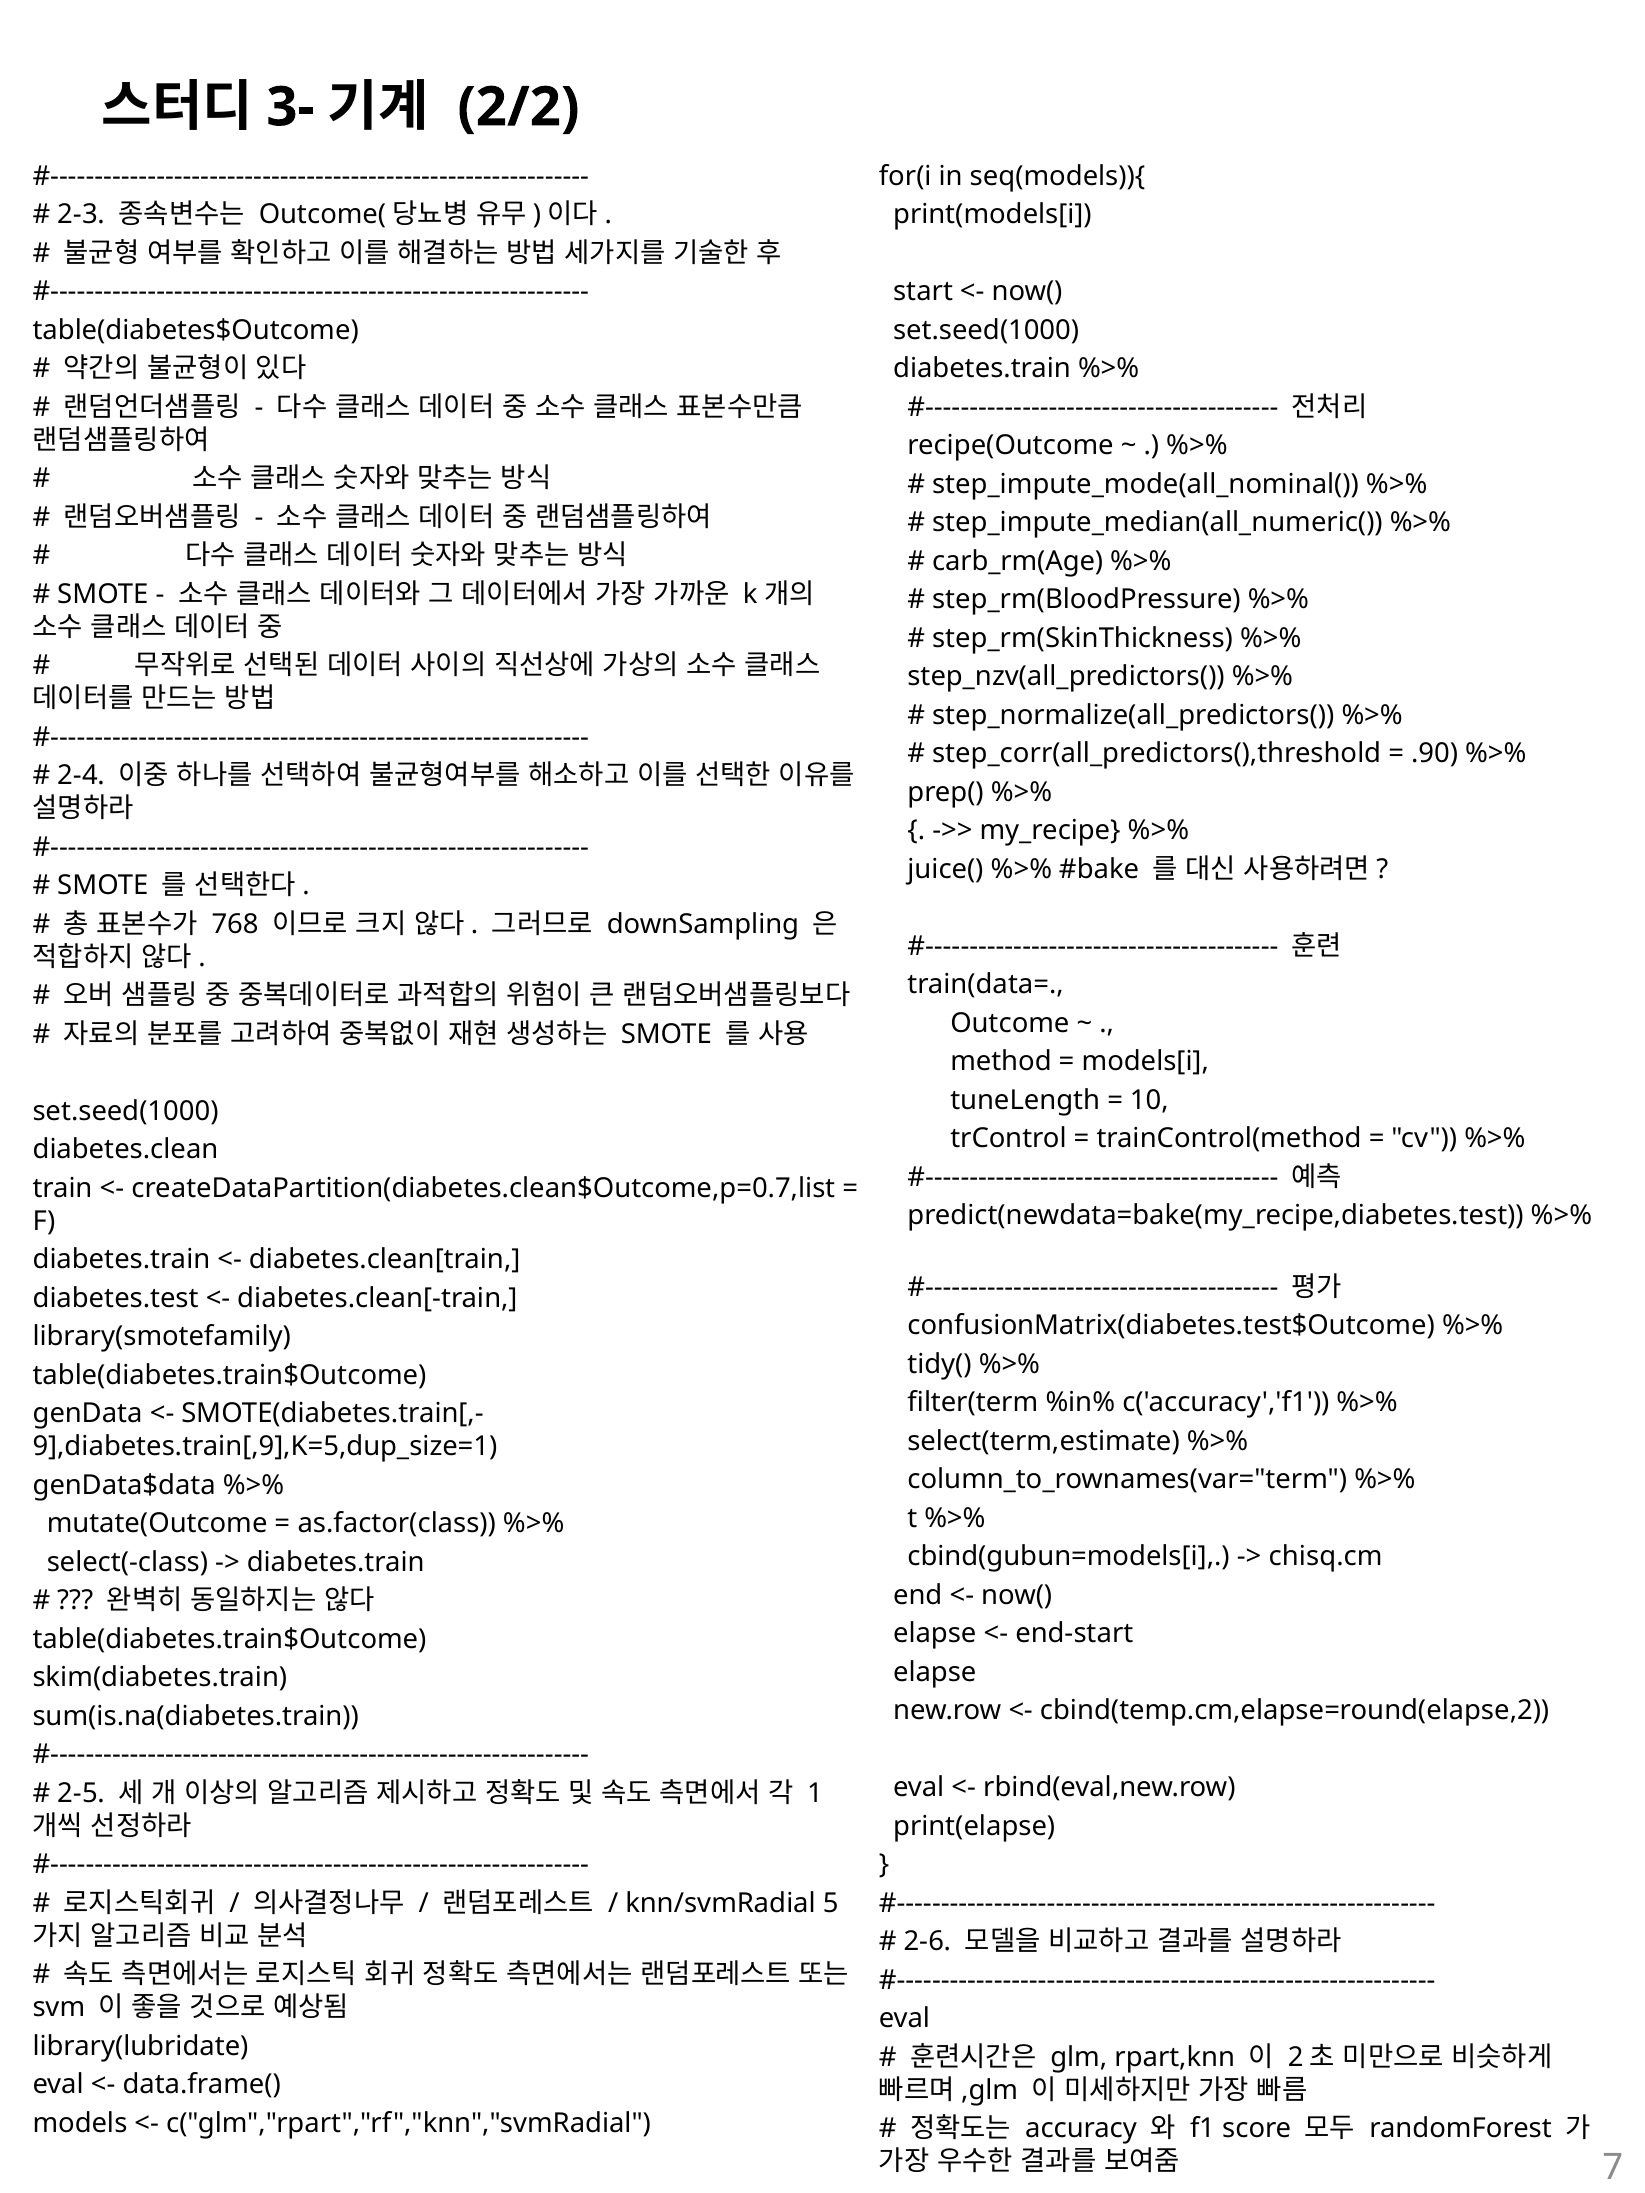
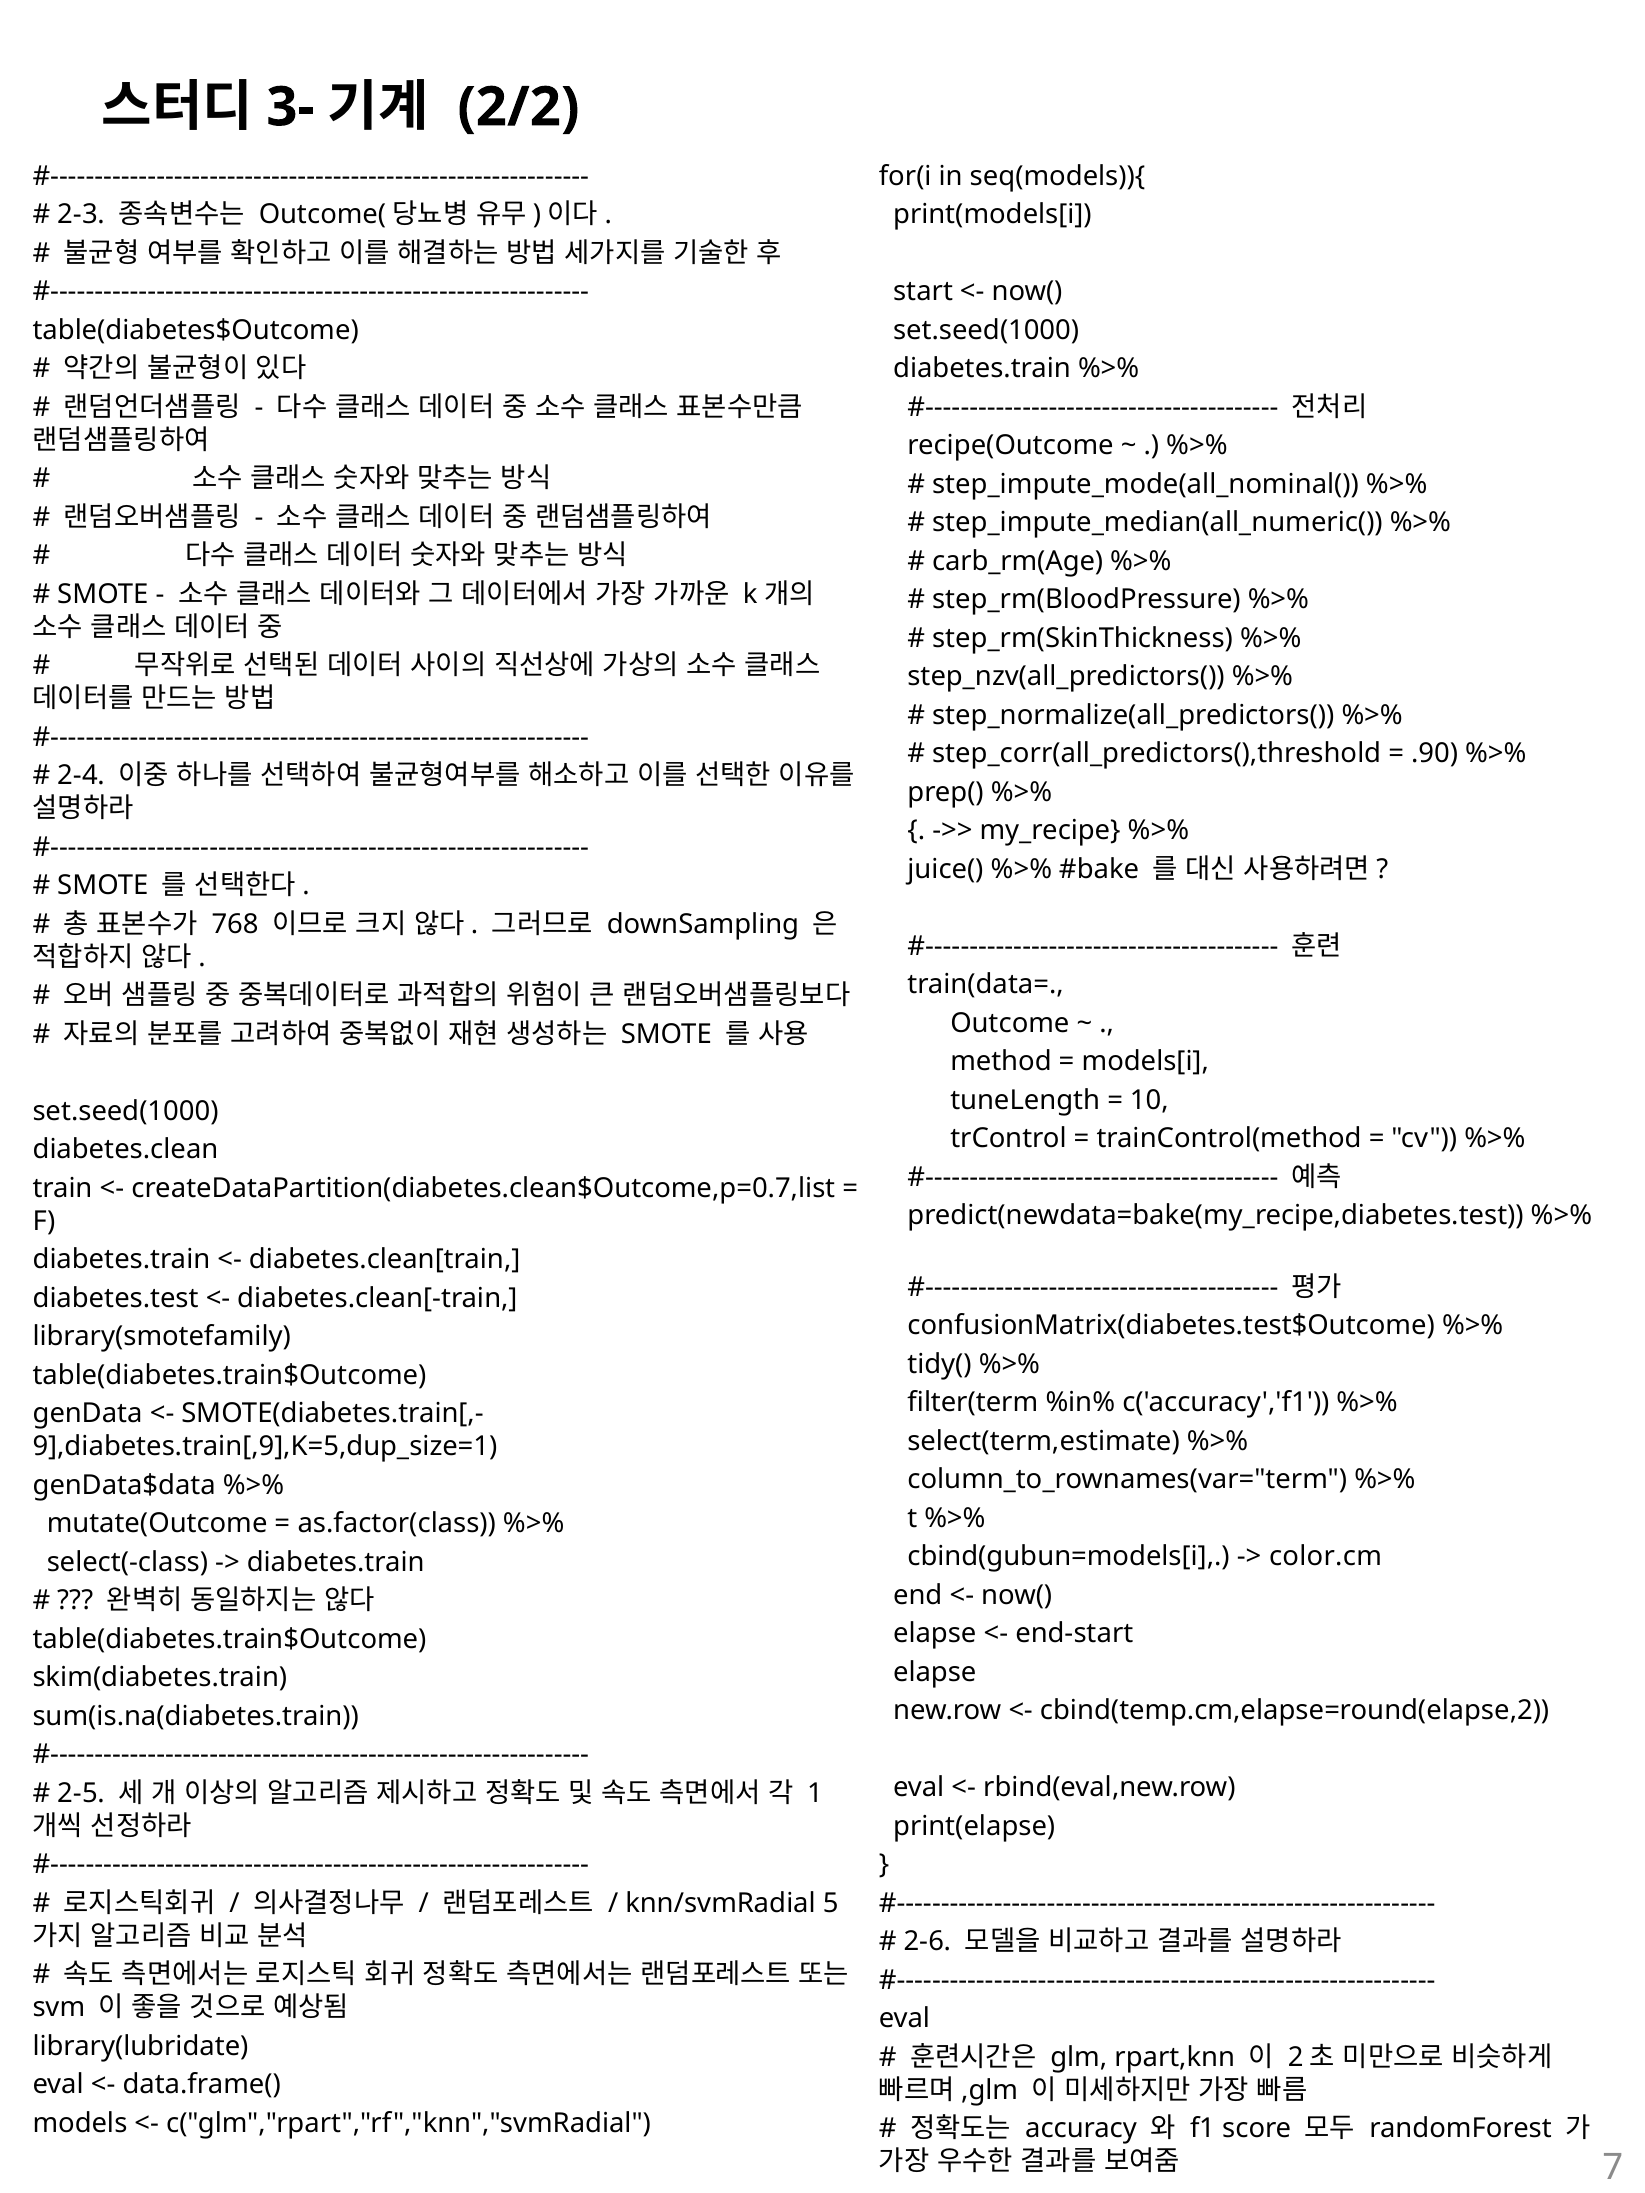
chisq.cm: chisq.cm -> color.cm
